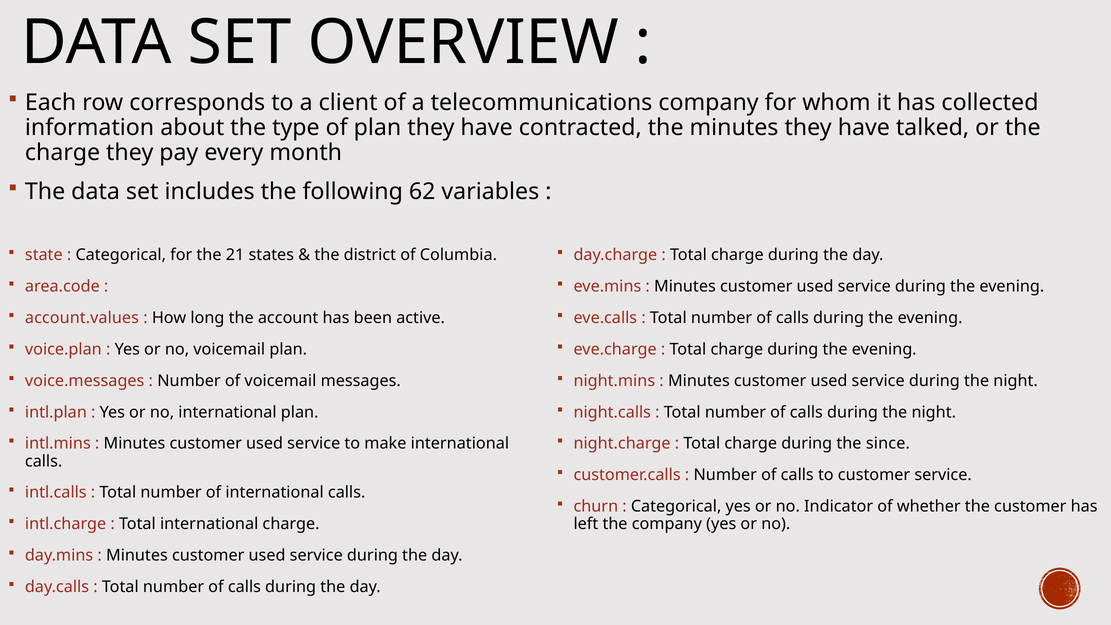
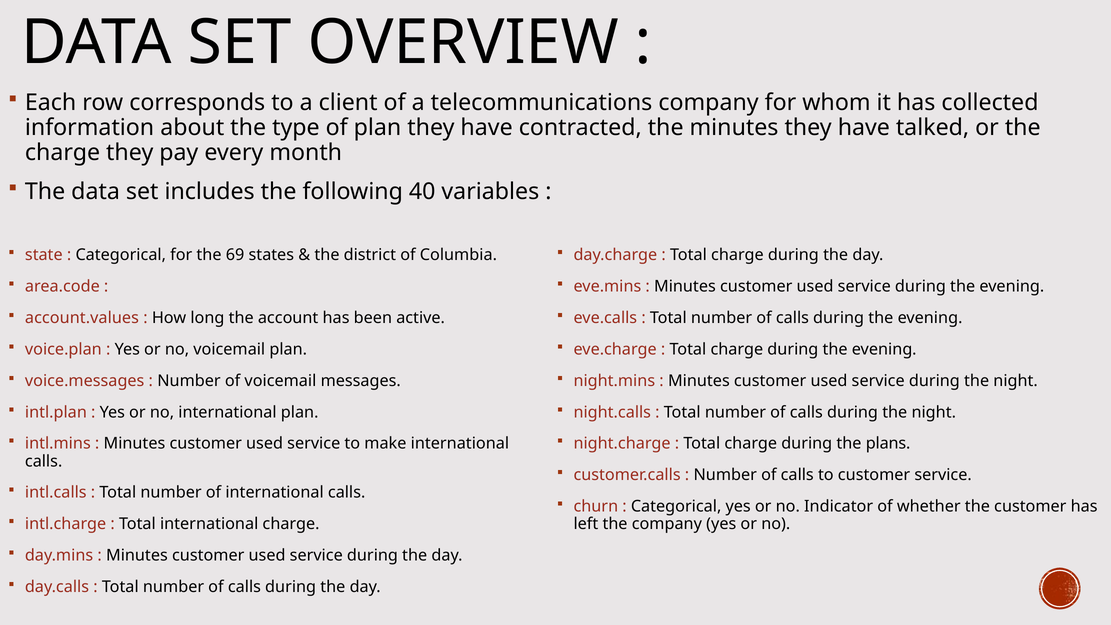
62: 62 -> 40
21: 21 -> 69
since: since -> plans
